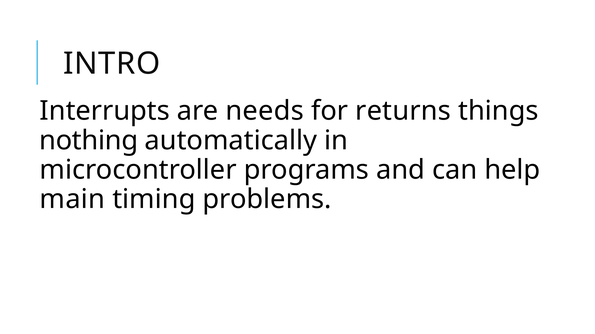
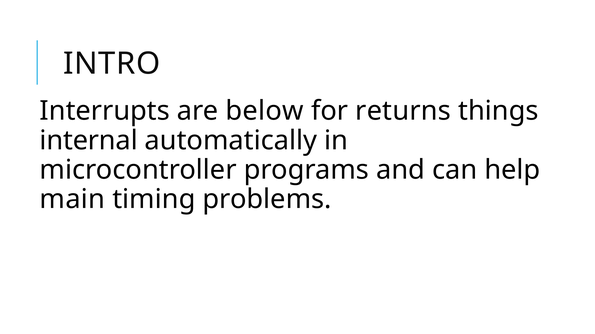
needs: needs -> below
nothing: nothing -> internal
